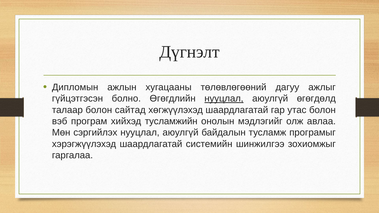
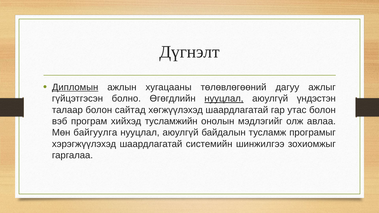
Дипломын underline: none -> present
өгөгдөлд: өгөгдөлд -> үндэстэн
сэргийлэх: сэргийлэх -> байгуулга
